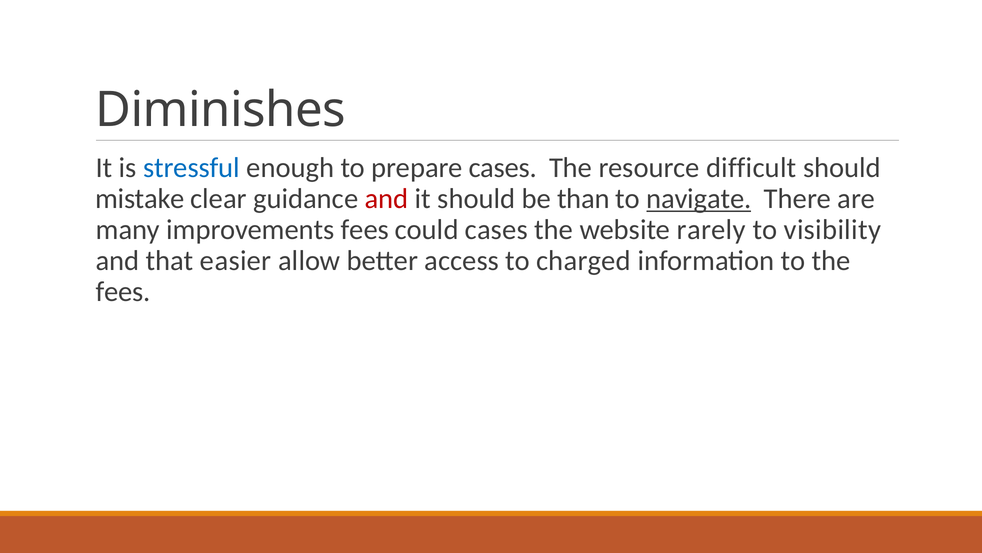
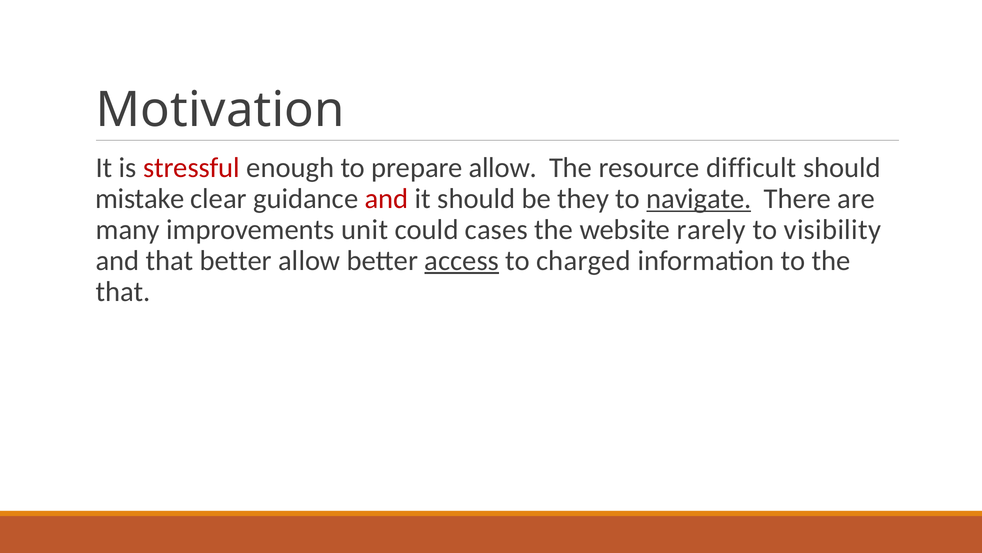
Diminishes: Diminishes -> Motivation
stressful colour: blue -> red
prepare cases: cases -> allow
than: than -> they
improvements fees: fees -> unit
that easier: easier -> better
access underline: none -> present
fees at (123, 291): fees -> that
